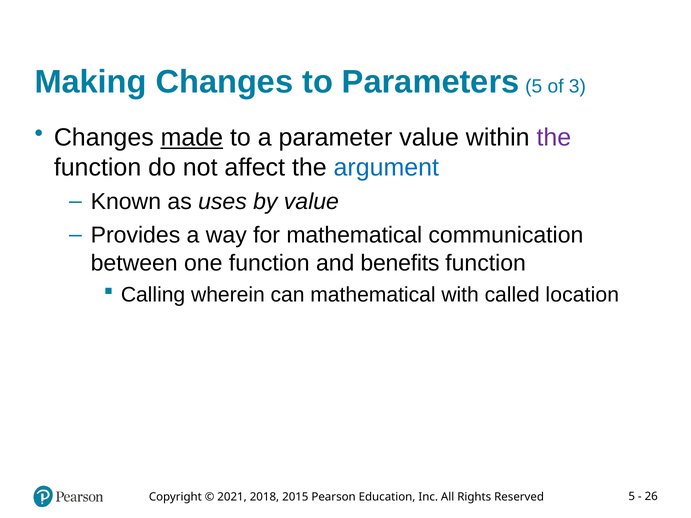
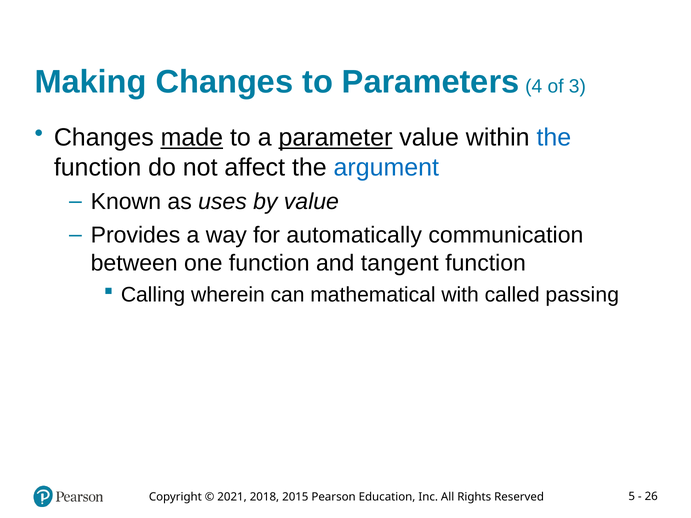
Parameters 5: 5 -> 4
parameter underline: none -> present
the at (554, 138) colour: purple -> blue
for mathematical: mathematical -> automatically
benefits: benefits -> tangent
location: location -> passing
